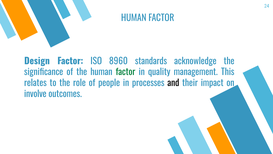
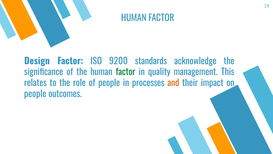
8960: 8960 -> 9200
and colour: black -> orange
involve at (35, 94): involve -> people
